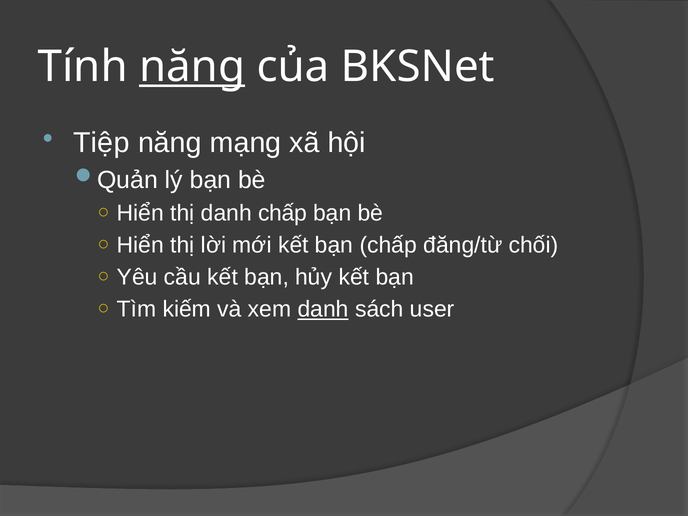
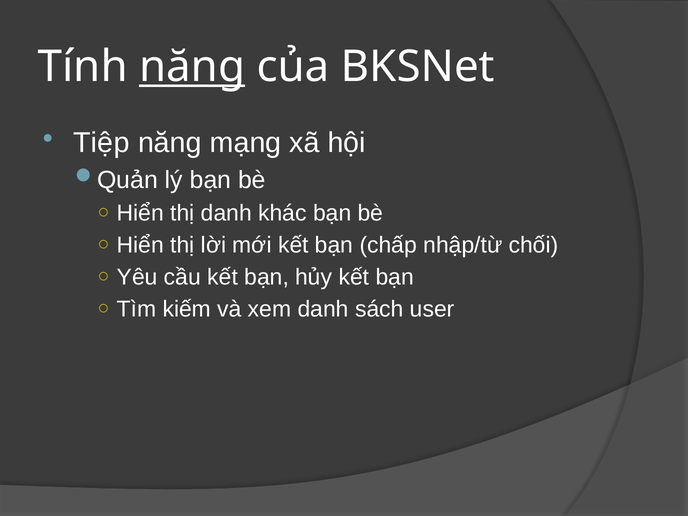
danh chấp: chấp -> khác
đăng/từ: đăng/từ -> nhập/từ
danh at (323, 309) underline: present -> none
